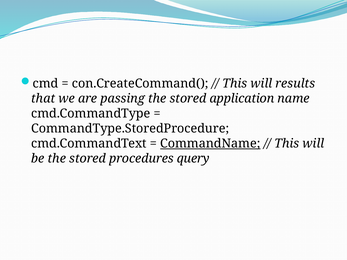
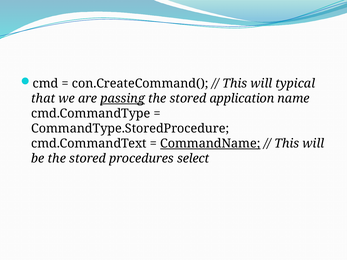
results: results -> typical
passing underline: none -> present
query: query -> select
